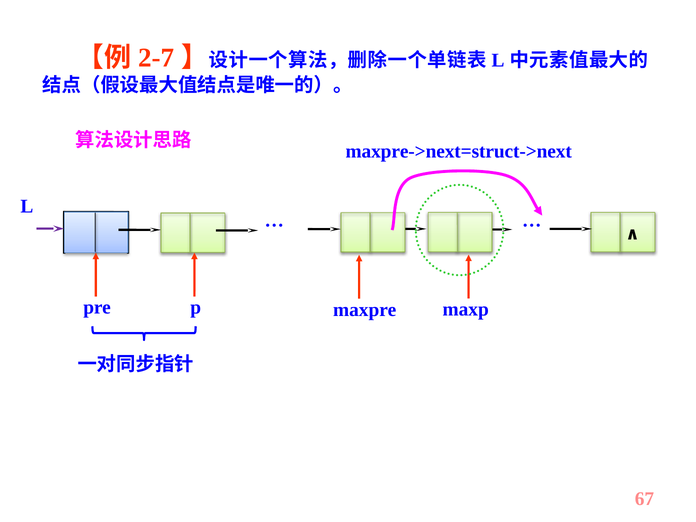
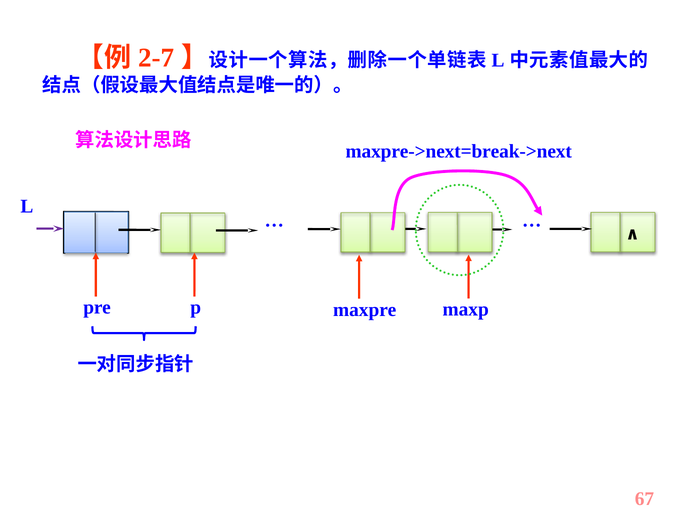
maxpre->next=struct->next: maxpre->next=struct->next -> maxpre->next=break->next
